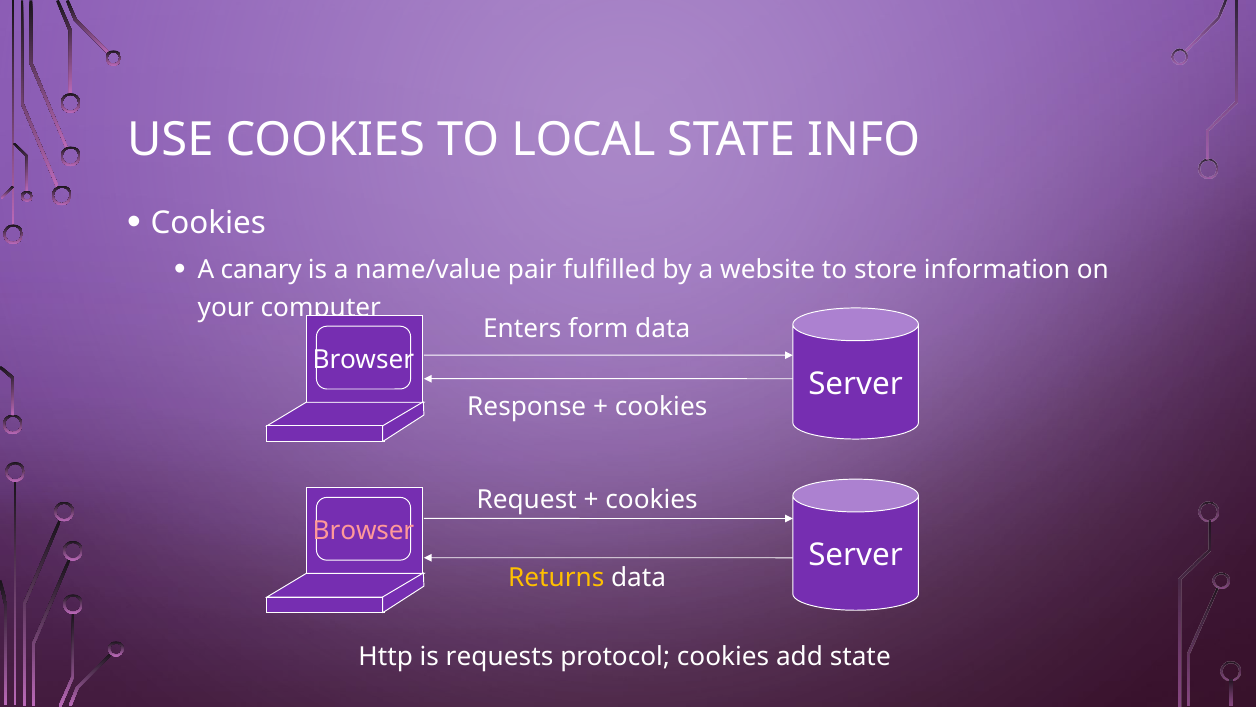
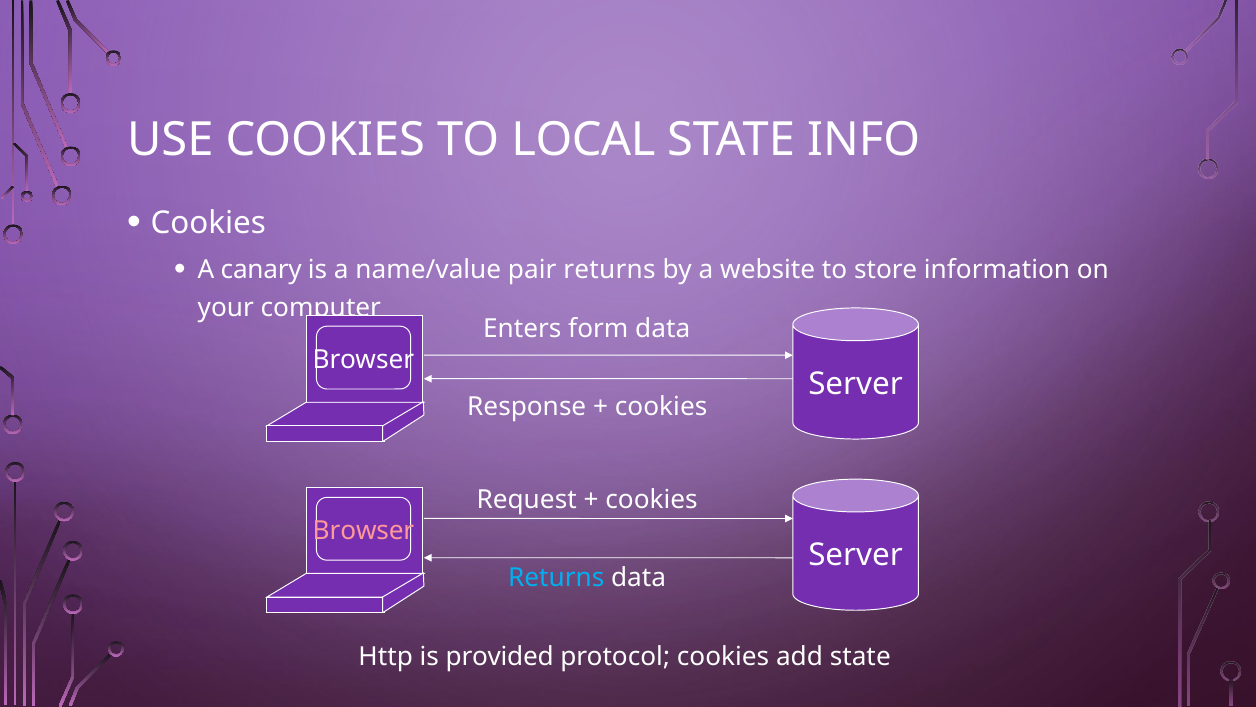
pair fulfilled: fulfilled -> returns
Returns at (556, 578) colour: yellow -> light blue
requests: requests -> provided
